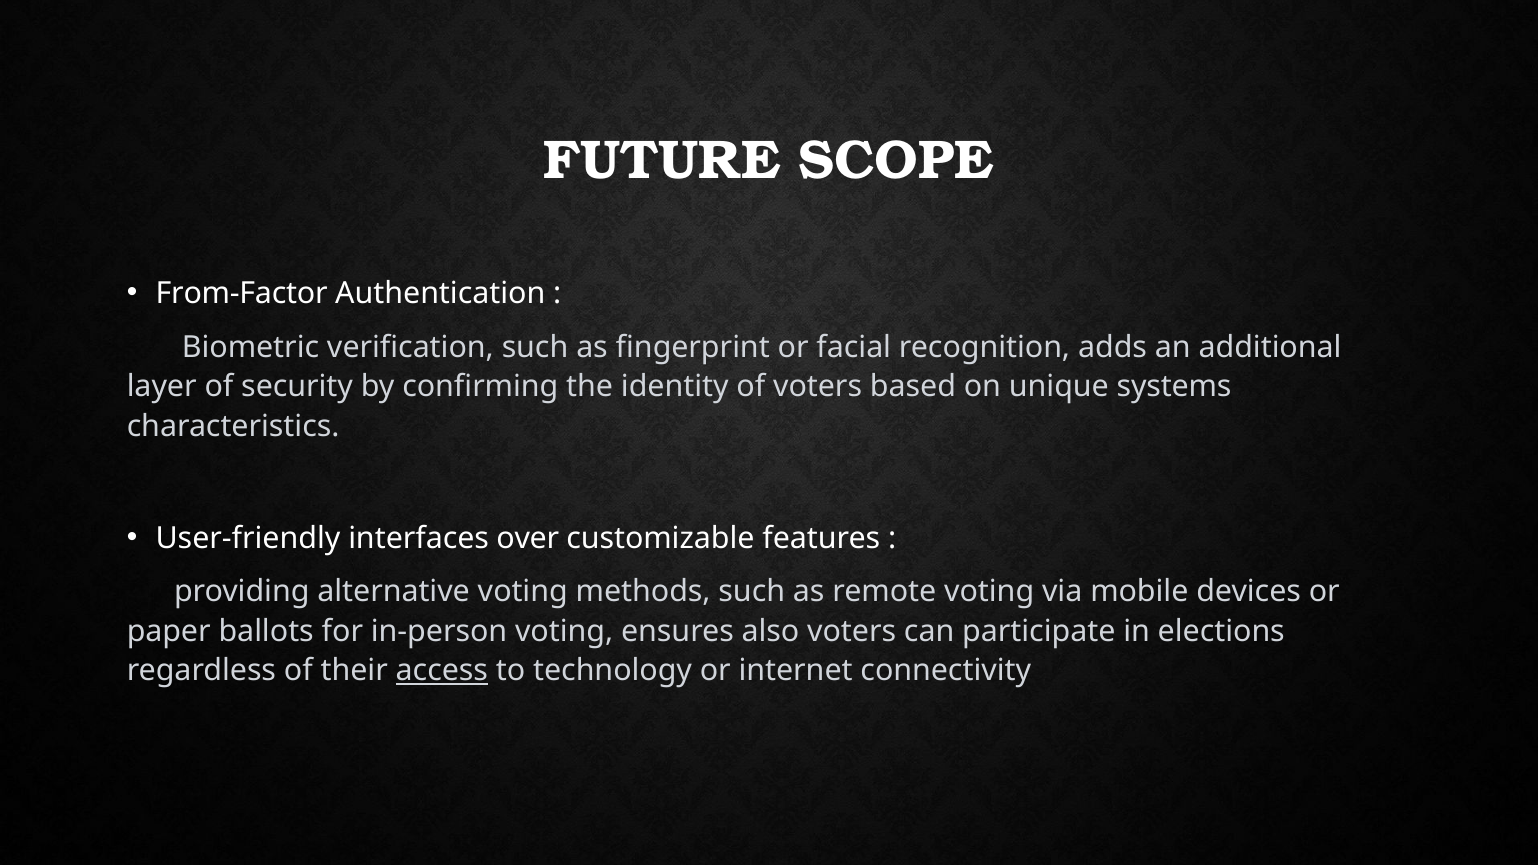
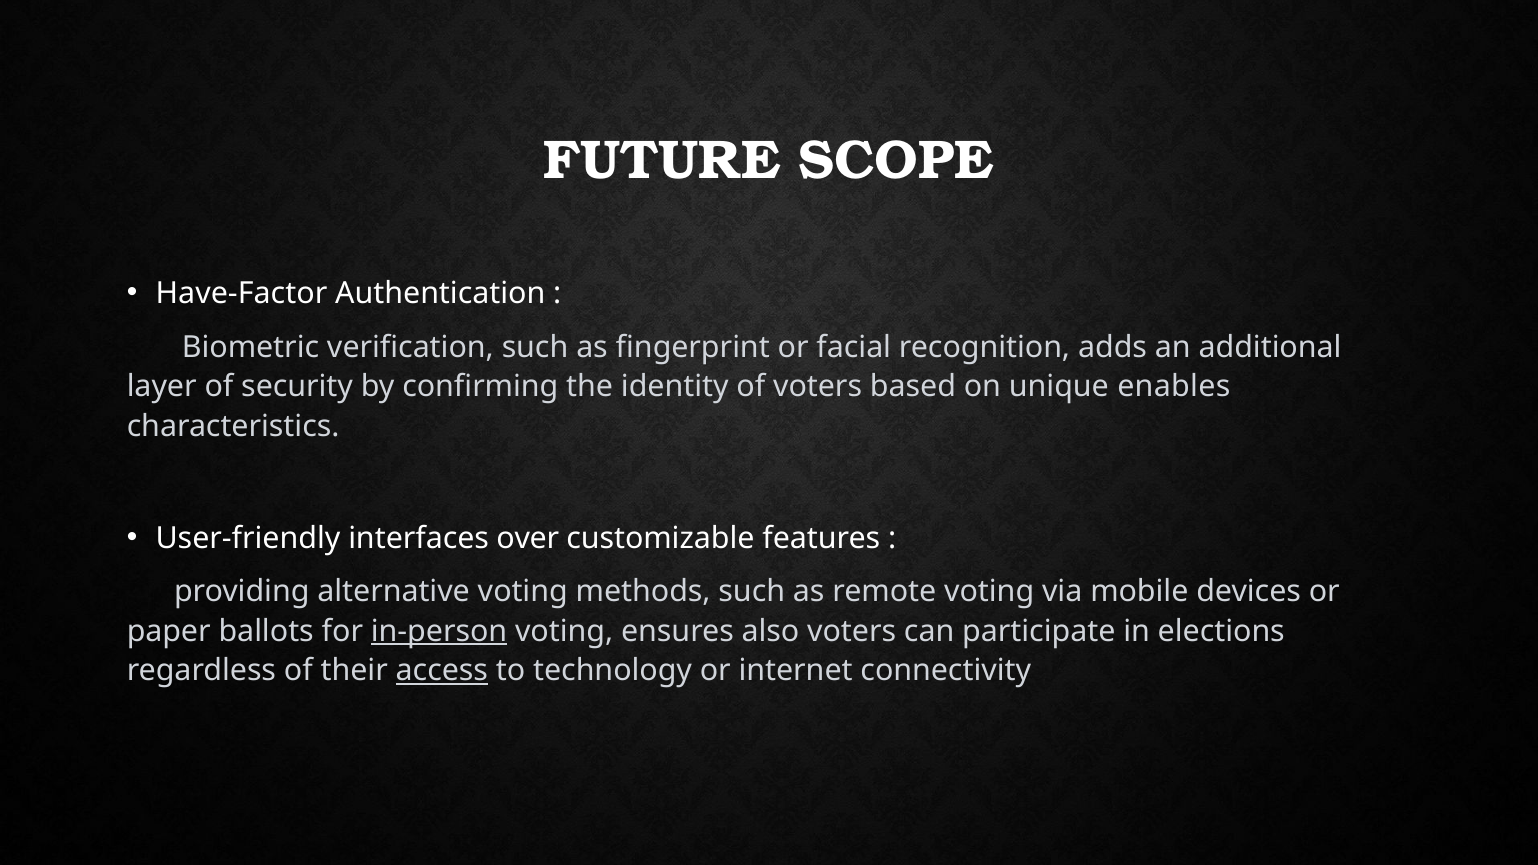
From-Factor: From-Factor -> Have-Factor
systems: systems -> enables
in-person underline: none -> present
